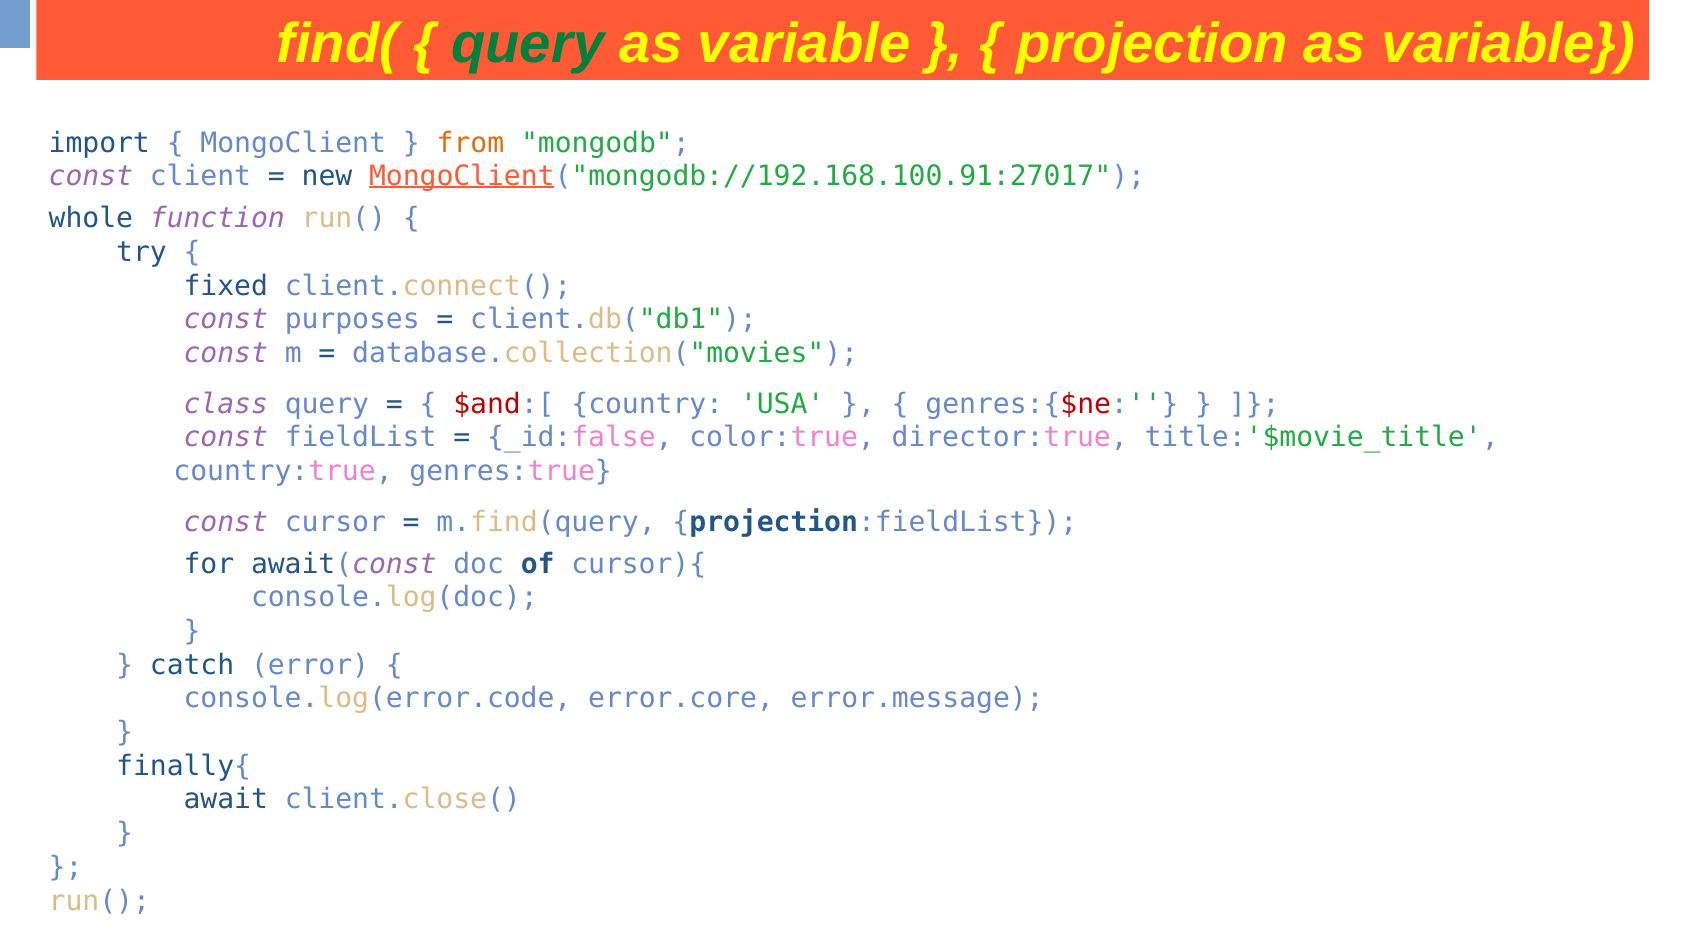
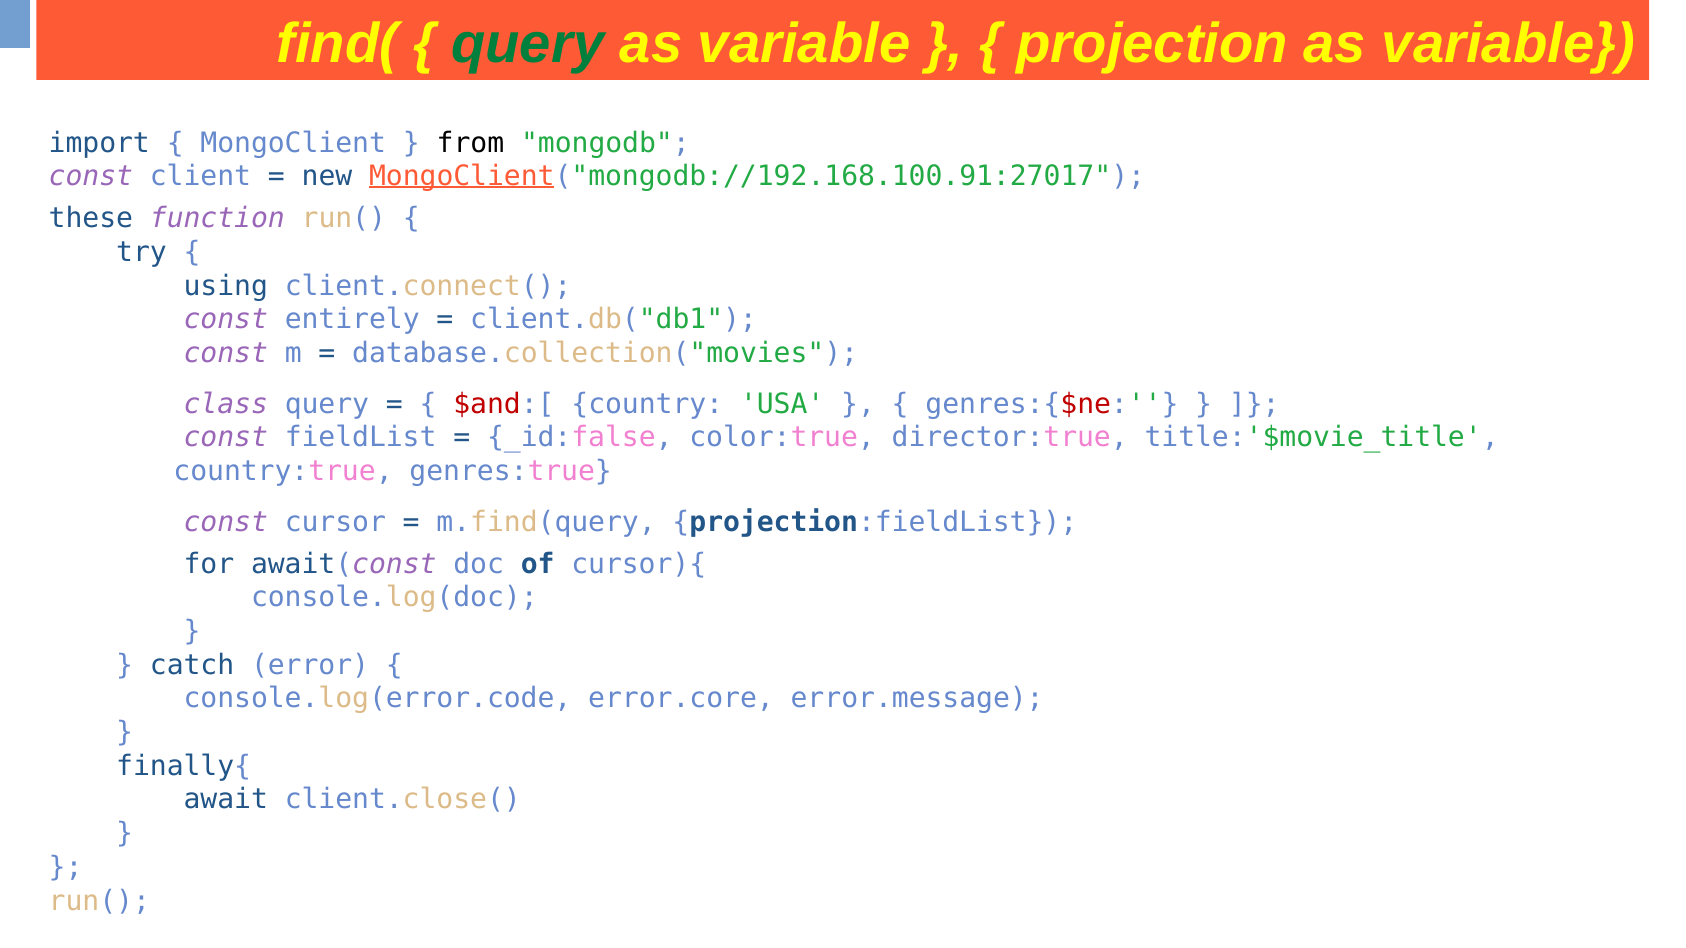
from colour: orange -> black
whole: whole -> these
fixed: fixed -> using
purposes: purposes -> entirely
